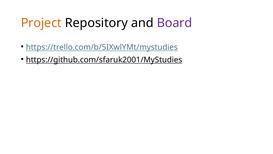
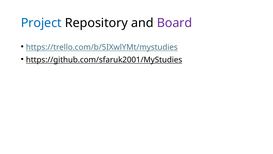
Project colour: orange -> blue
